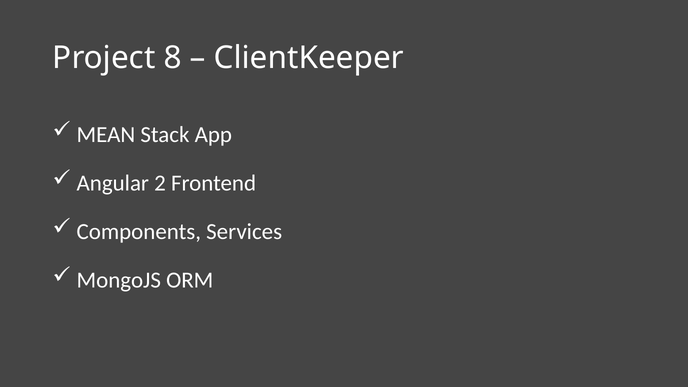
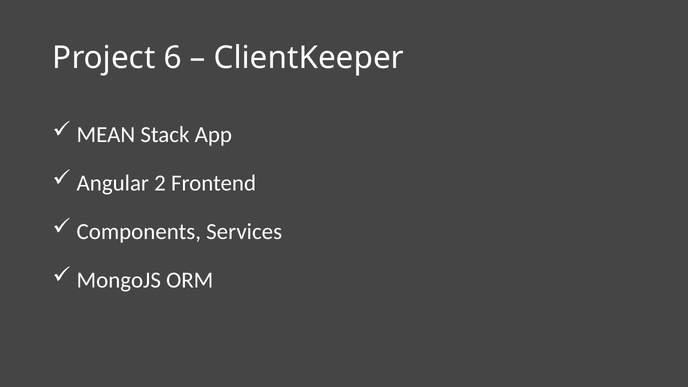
8: 8 -> 6
